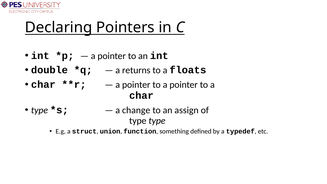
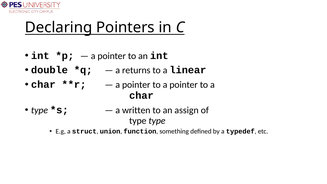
floats: floats -> linear
change: change -> written
